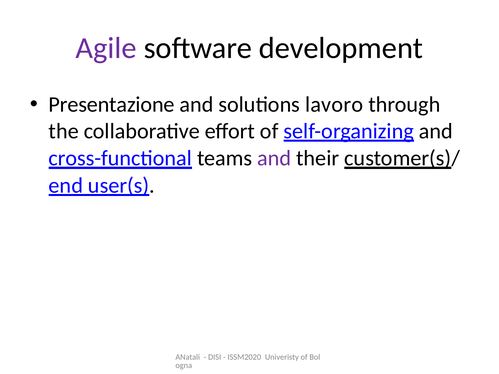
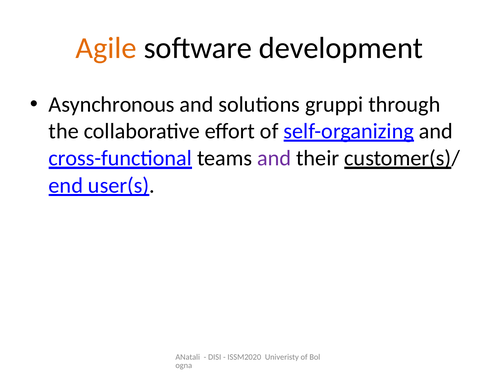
Agile colour: purple -> orange
Presentazione: Presentazione -> Asynchronous
lavoro: lavoro -> gruppi
